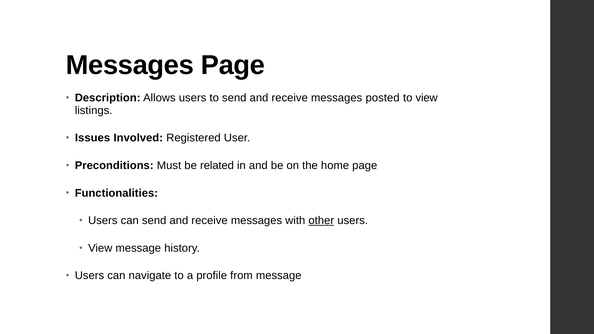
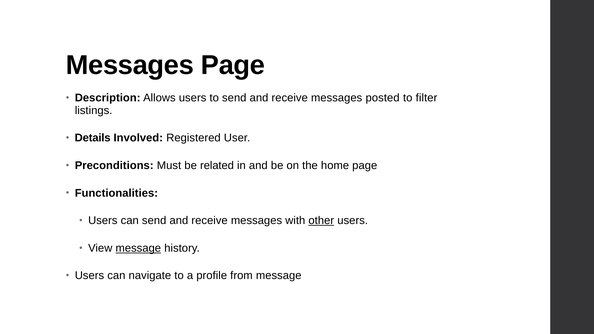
to view: view -> filter
Issues: Issues -> Details
message at (138, 248) underline: none -> present
